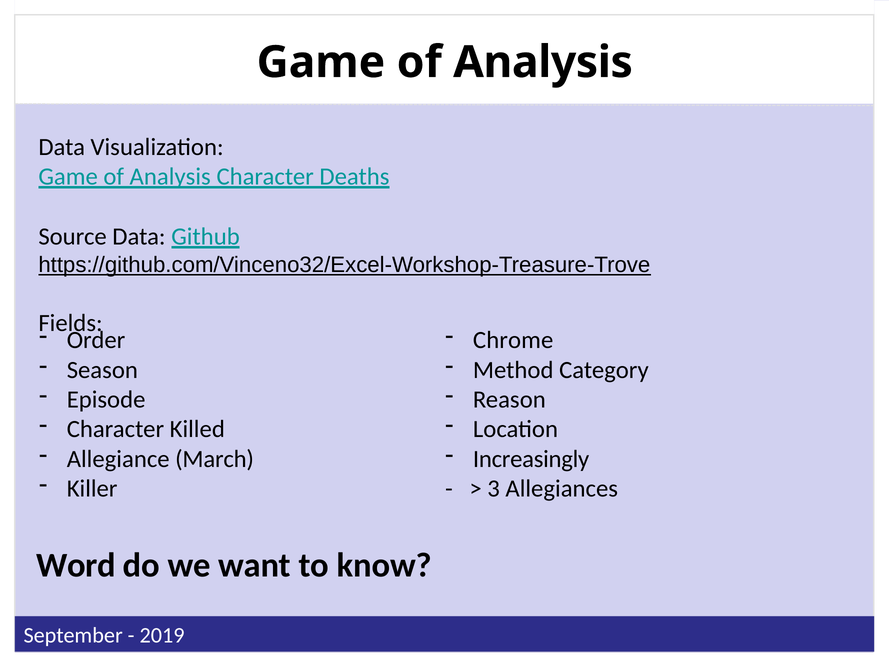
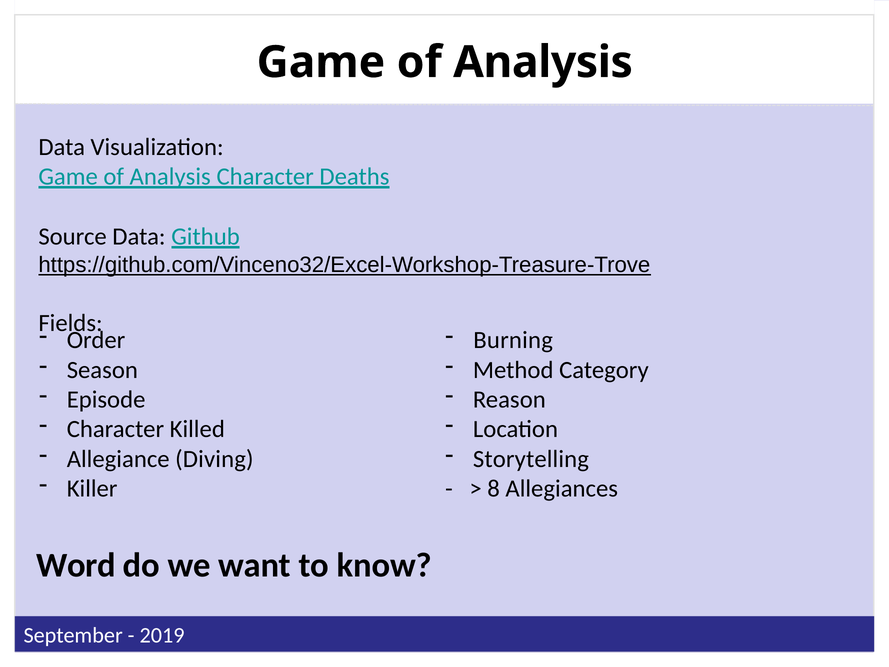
Chrome: Chrome -> Burning
March: March -> Diving
Increasingly: Increasingly -> Storytelling
3: 3 -> 8
